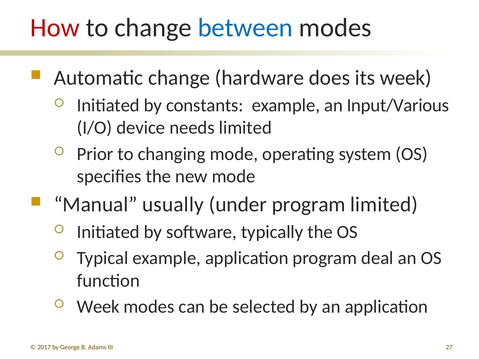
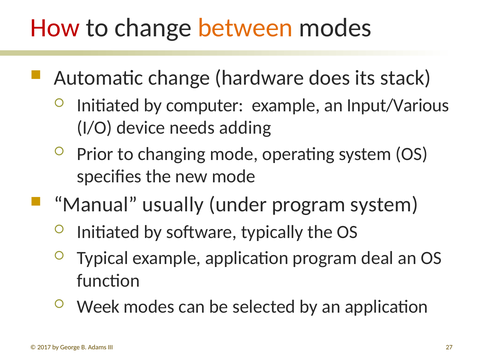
between colour: blue -> orange
its week: week -> stack
constants: constants -> computer
needs limited: limited -> adding
program limited: limited -> system
